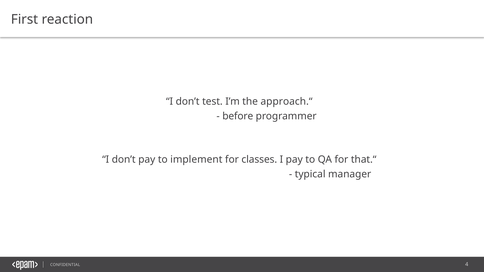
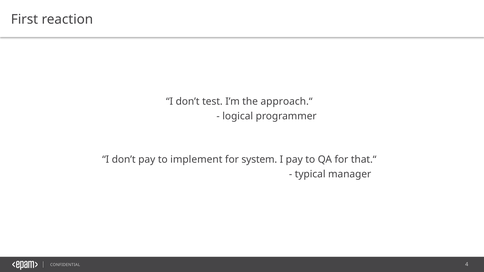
before: before -> logical
classes: classes -> system
